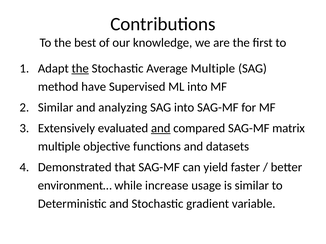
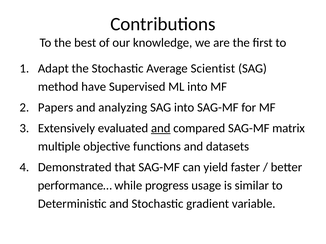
the at (80, 69) underline: present -> none
Average Multiple: Multiple -> Scientist
Similar at (56, 108): Similar -> Papers
environment…: environment… -> performance…
increase: increase -> progress
